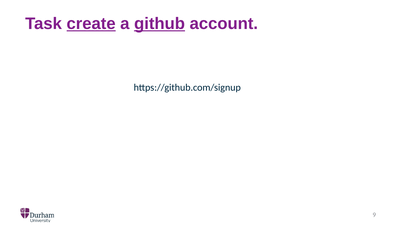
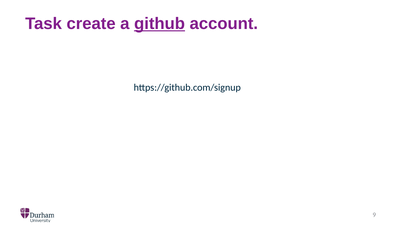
create underline: present -> none
